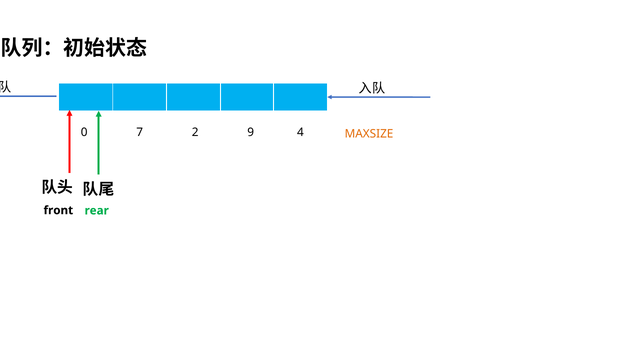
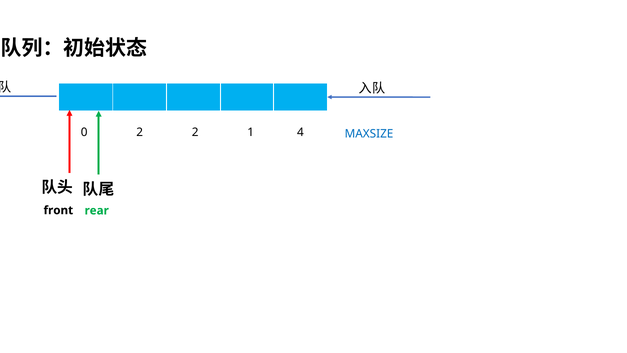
0 7: 7 -> 2
9: 9 -> 1
MAXSIZE colour: orange -> blue
